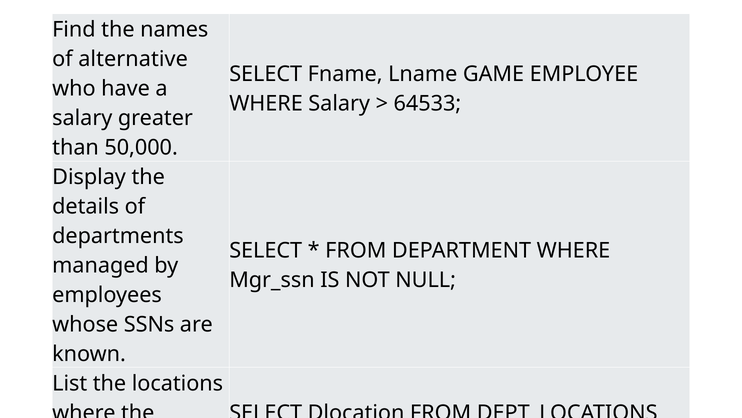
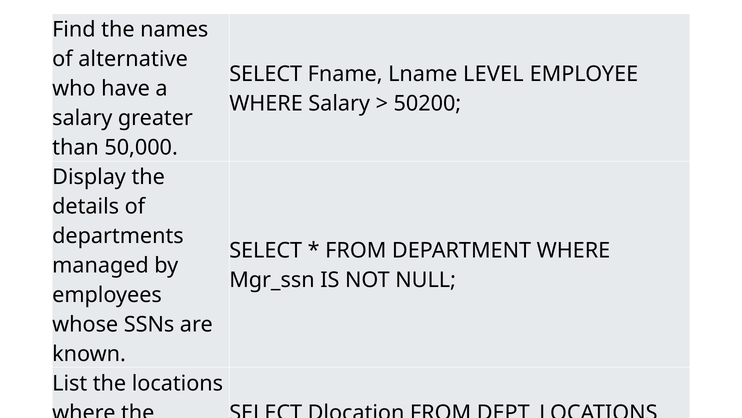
GAME: GAME -> LEVEL
64533: 64533 -> 50200
